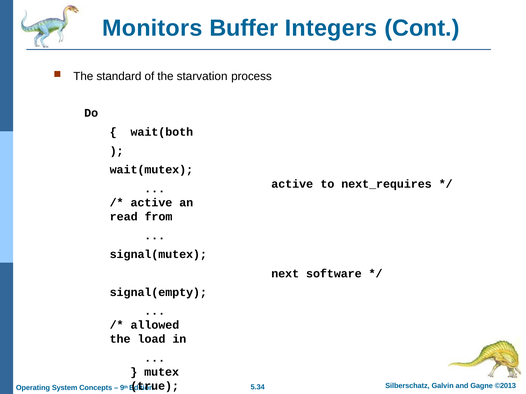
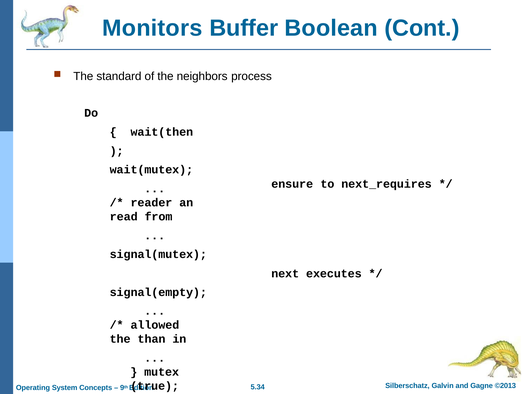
Integers: Integers -> Boolean
starvation: starvation -> neighbors
wait(both: wait(both -> wait(then
active at (292, 184): active -> ensure
active at (151, 203): active -> reader
software: software -> executes
load: load -> than
